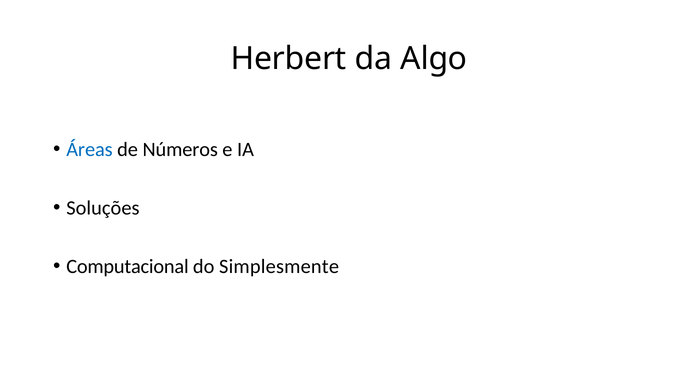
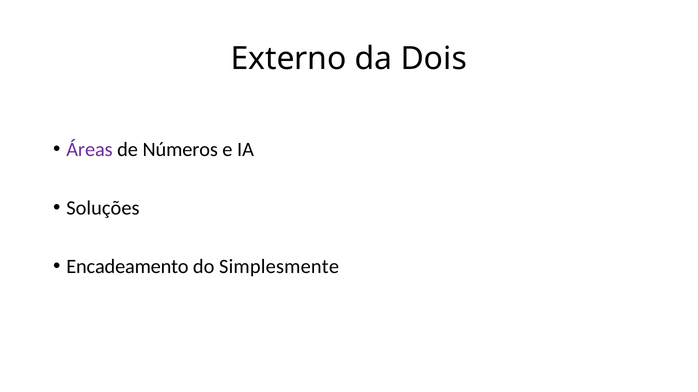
Herbert: Herbert -> Externo
Algo: Algo -> Dois
Áreas colour: blue -> purple
Computacional: Computacional -> Encadeamento
